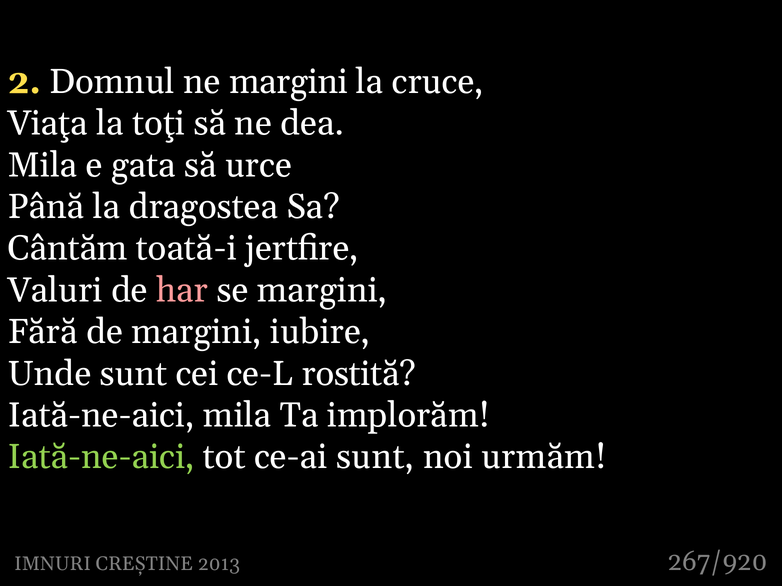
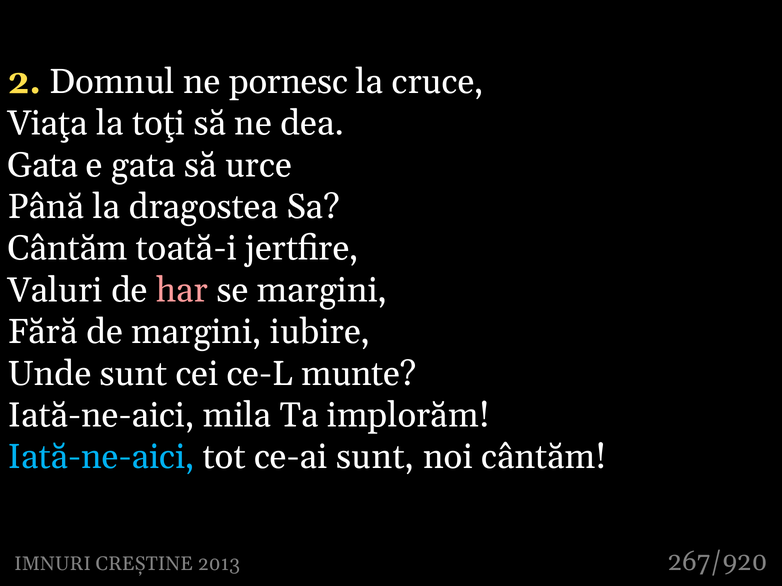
ne margini: margini -> pornesc
Mila at (43, 165): Mila -> Gata
rostită: rostită -> munte
Iată-ne-aici at (101, 457) colour: light green -> light blue
noi urmăm: urmăm -> cântăm
